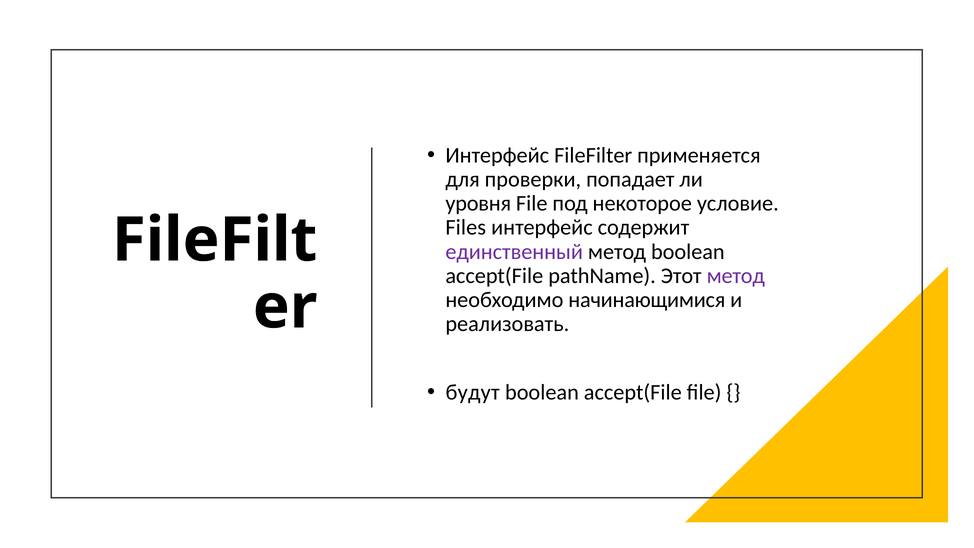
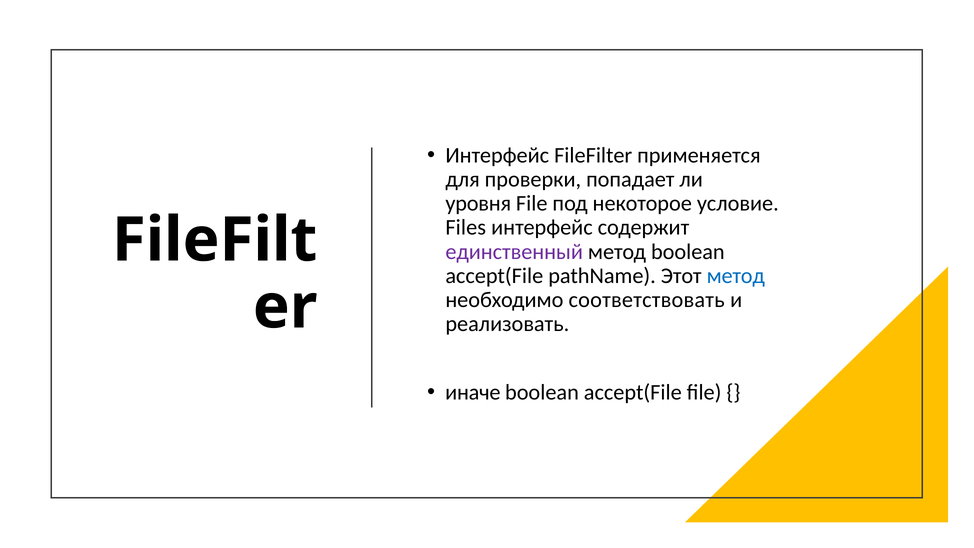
метод at (736, 276) colour: purple -> blue
начинающимися: начинающимися -> соответствовать
будут: будут -> иначе
